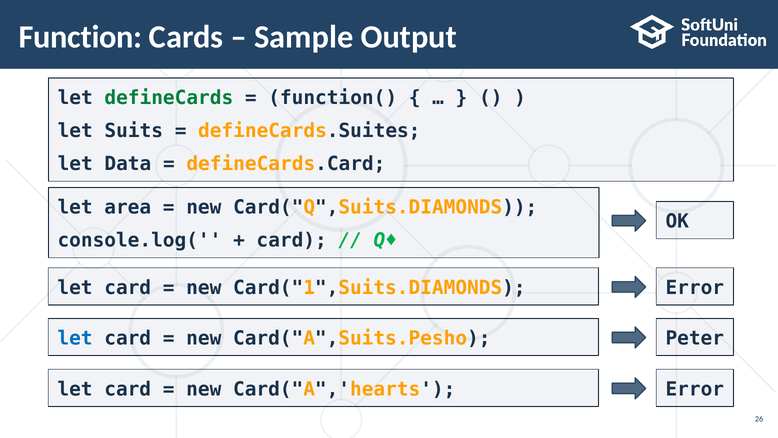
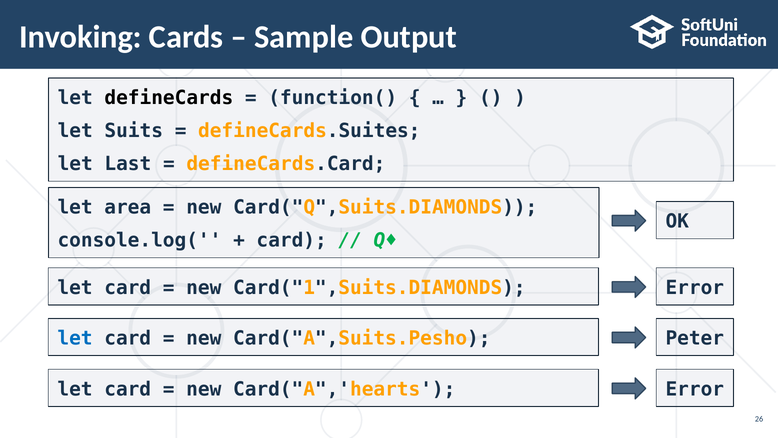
Function: Function -> Invoking
defineCards colour: green -> black
Data: Data -> Last
